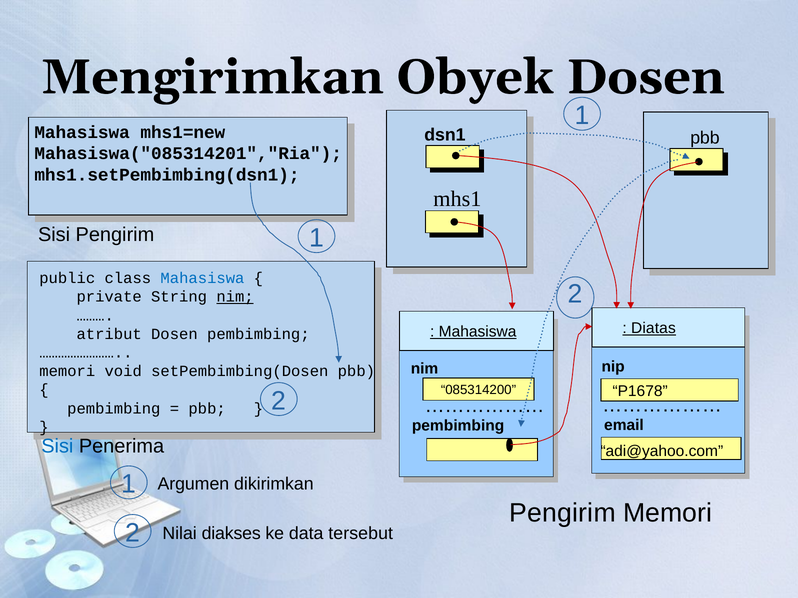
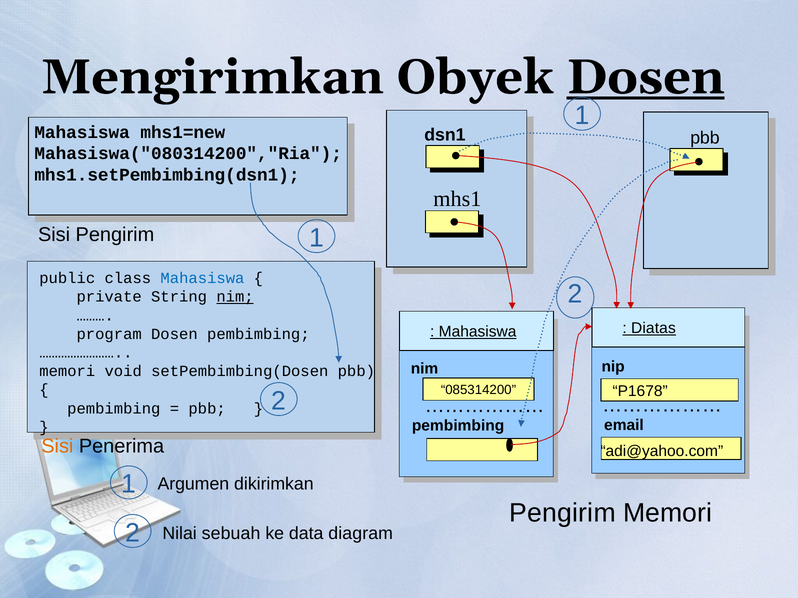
Dosen at (646, 77) underline: none -> present
Mahasiswa("085314201","Ria: Mahasiswa("085314201","Ria -> Mahasiswa("080314200","Ria
atribut: atribut -> program
Sisi at (57, 446) colour: blue -> orange
diakses: diakses -> sebuah
tersebut: tersebut -> diagram
